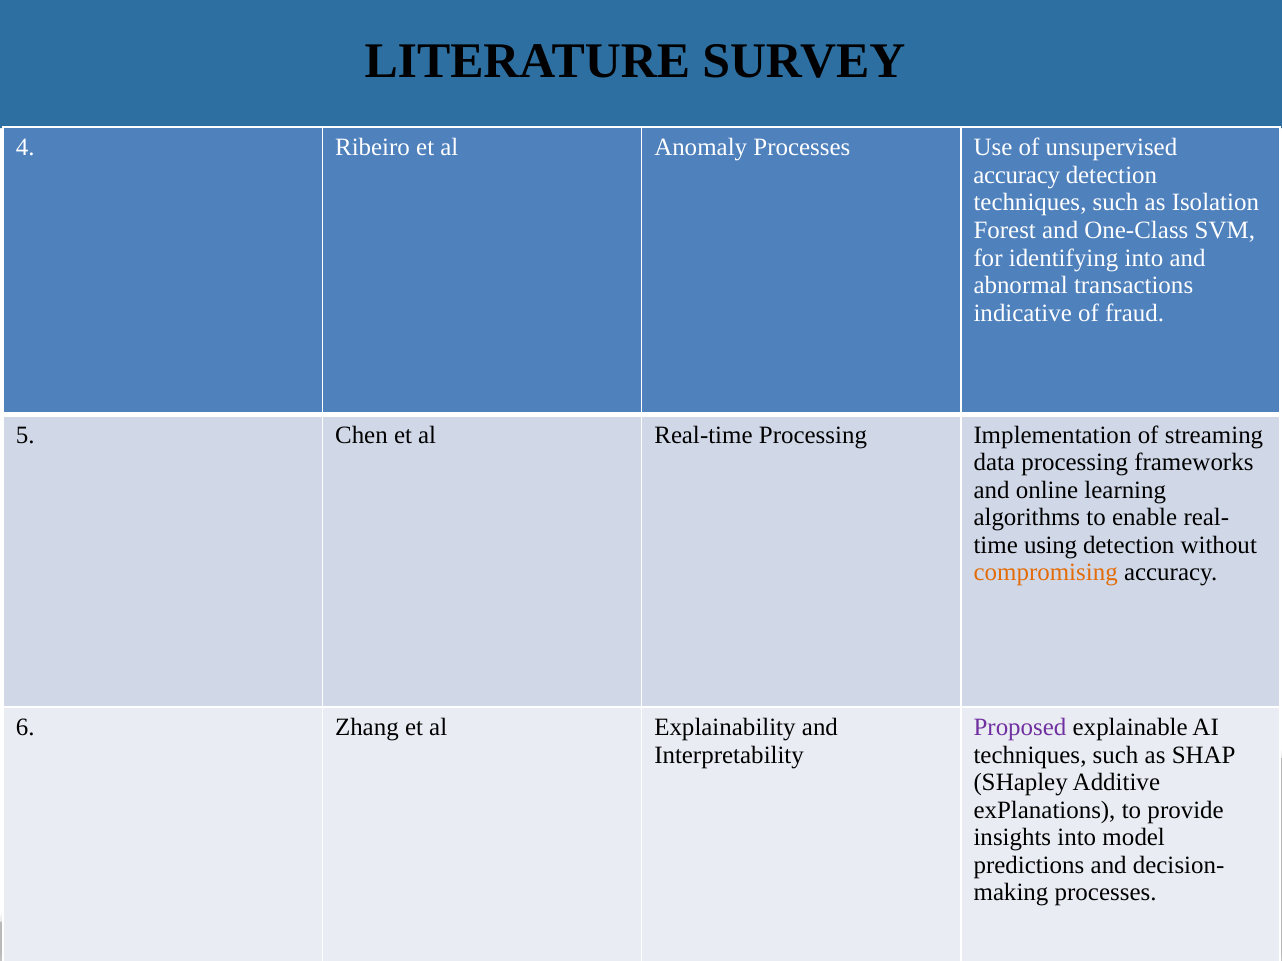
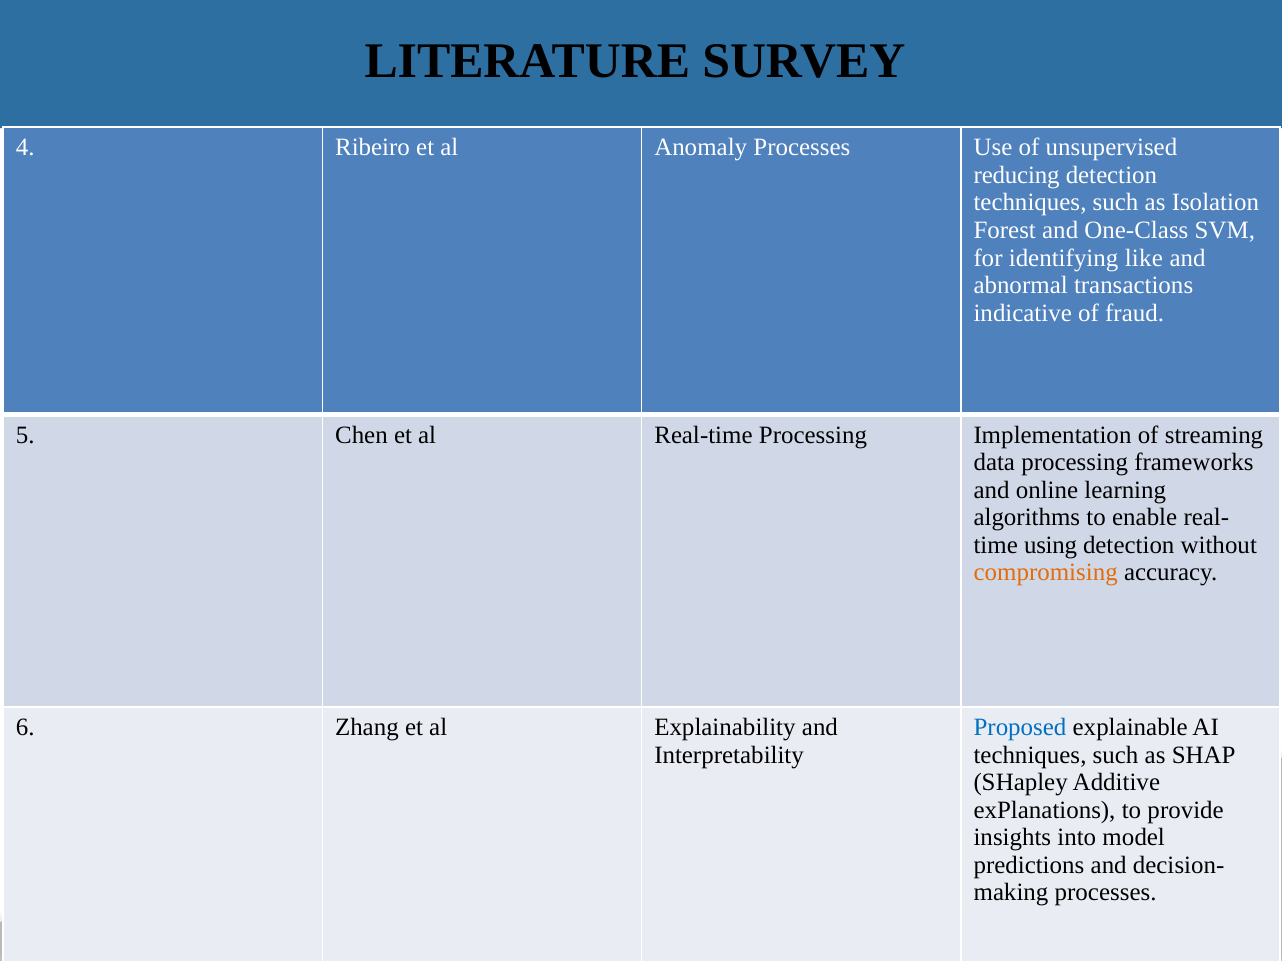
accuracy at (1017, 175): accuracy -> reducing
identifying into: into -> like
Proposed colour: purple -> blue
